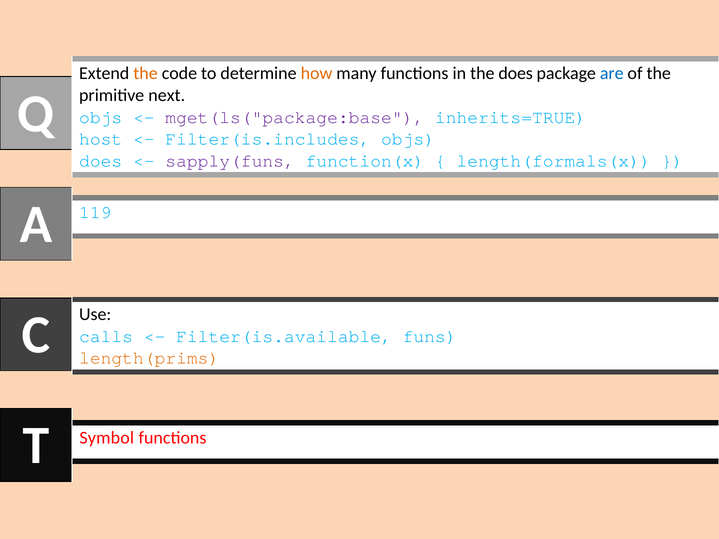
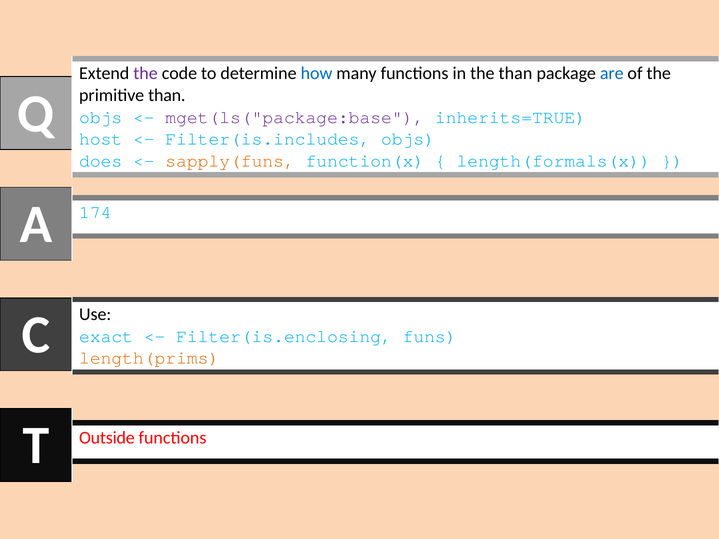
the at (146, 73) colour: orange -> purple
how colour: orange -> blue
the does: does -> than
primitive next: next -> than
sapply(funs colour: purple -> orange
119: 119 -> 174
calls: calls -> exact
Filter(is.available: Filter(is.available -> Filter(is.enclosing
Symbol: Symbol -> Outside
